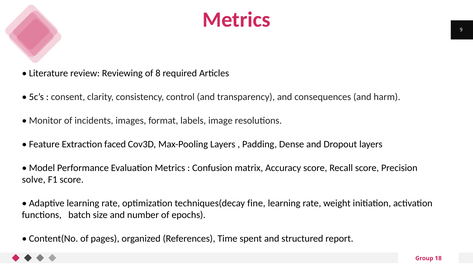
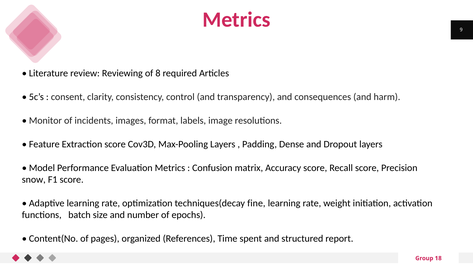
Extraction faced: faced -> score
solve: solve -> snow
